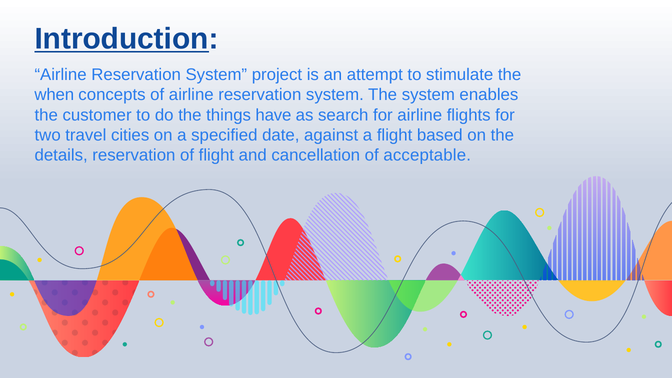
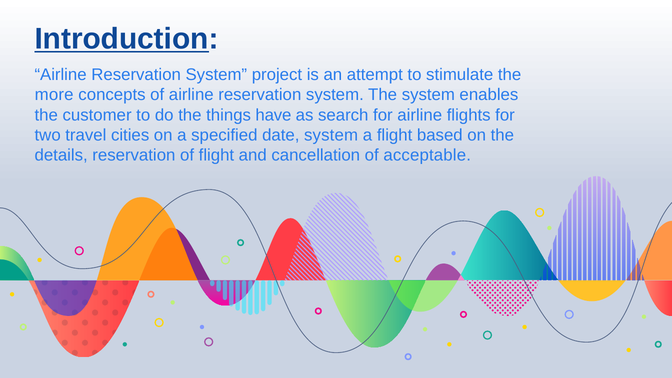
when: when -> more
date against: against -> system
